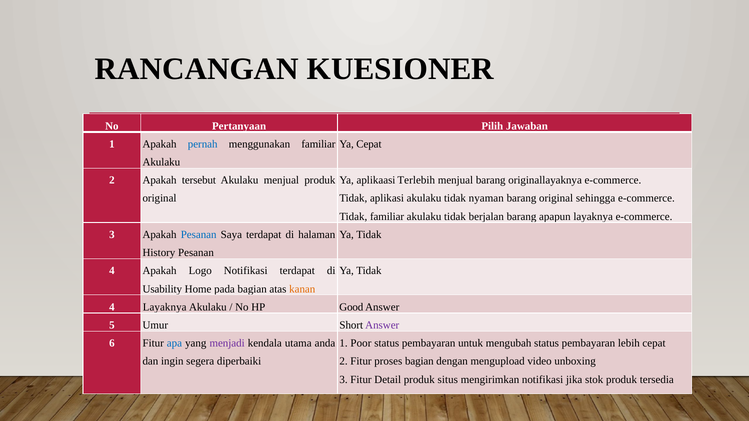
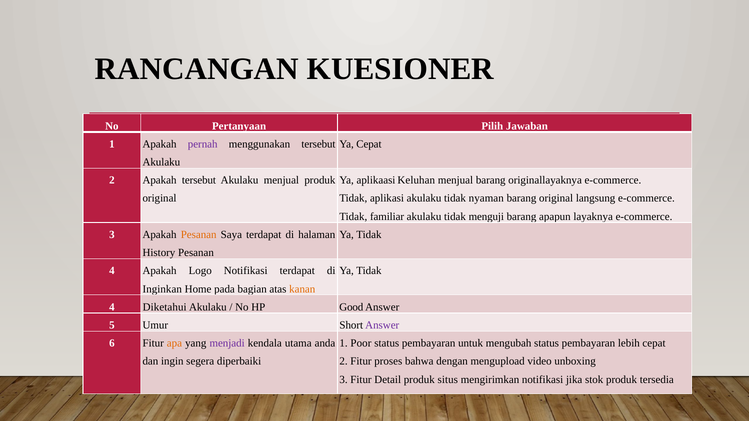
pernah colour: blue -> purple
menggunakan familiar: familiar -> tersebut
Terlebih: Terlebih -> Keluhan
sehingga: sehingga -> langsung
berjalan: berjalan -> menguji
Pesanan at (199, 235) colour: blue -> orange
Usability: Usability -> Inginkan
4 Layaknya: Layaknya -> Diketahui
apa colour: blue -> orange
proses bagian: bagian -> bahwa
